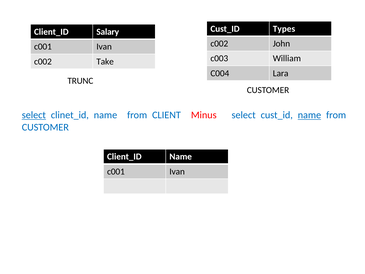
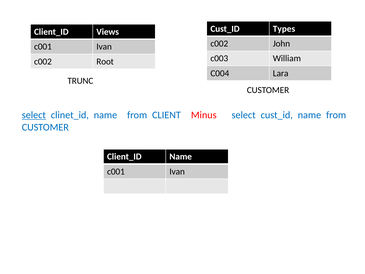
Salary: Salary -> Views
Take: Take -> Root
name at (309, 115) underline: present -> none
